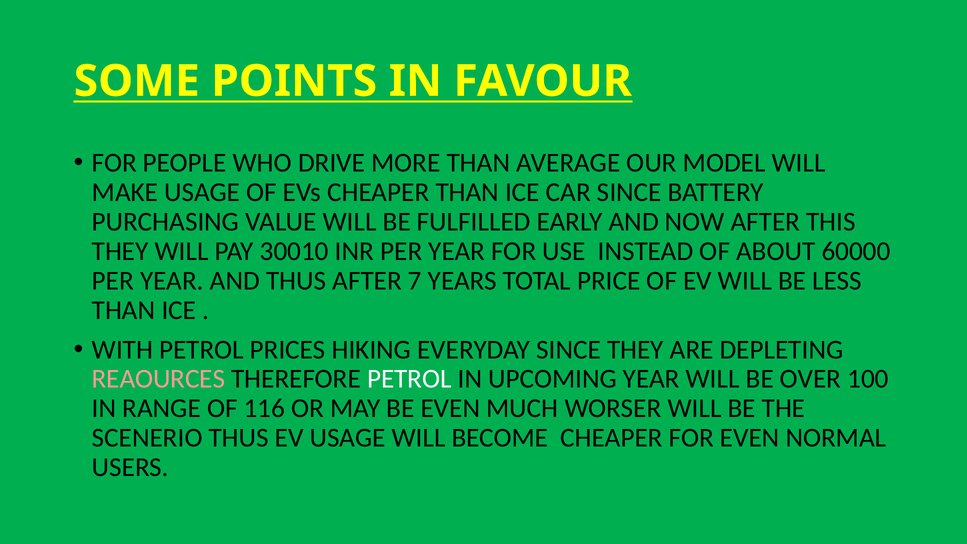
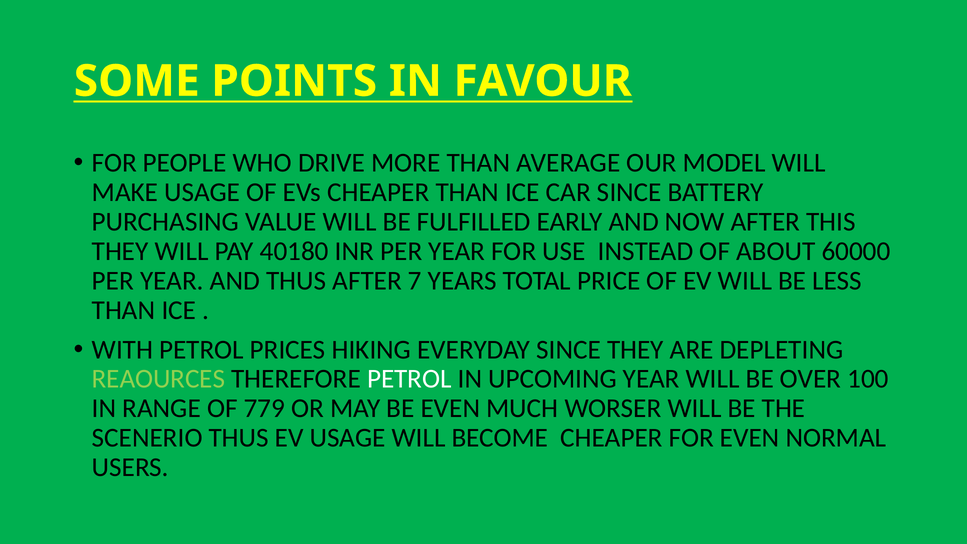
30010: 30010 -> 40180
REAOURCES colour: pink -> light green
116: 116 -> 779
